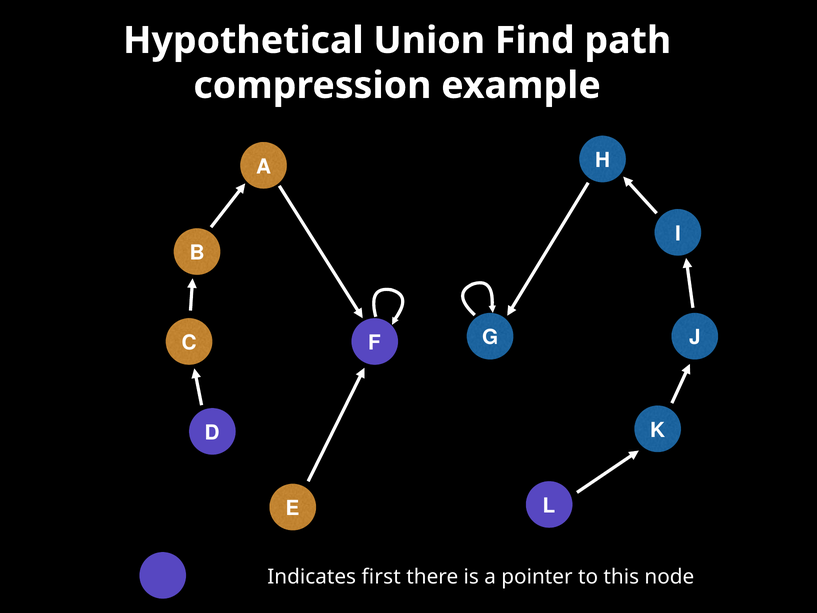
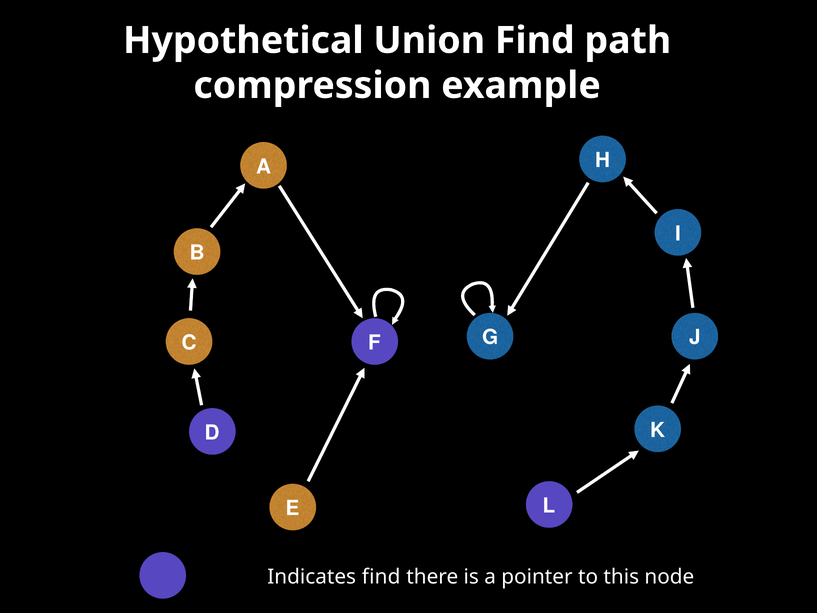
Indicates first: first -> find
